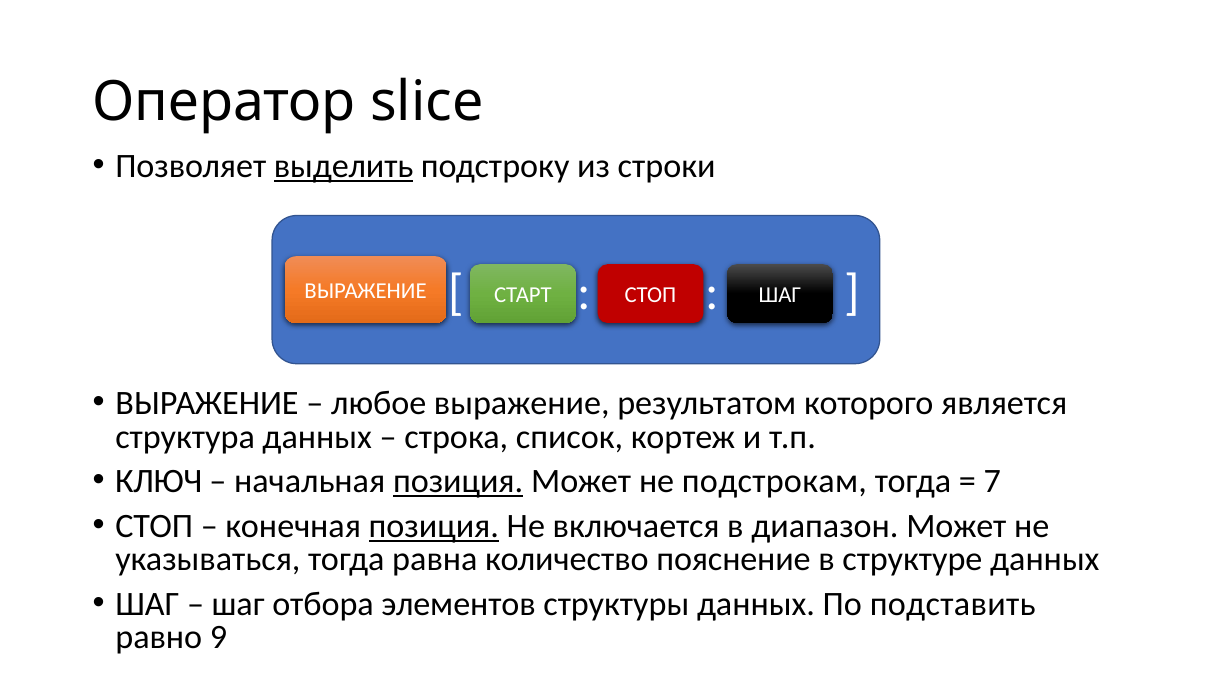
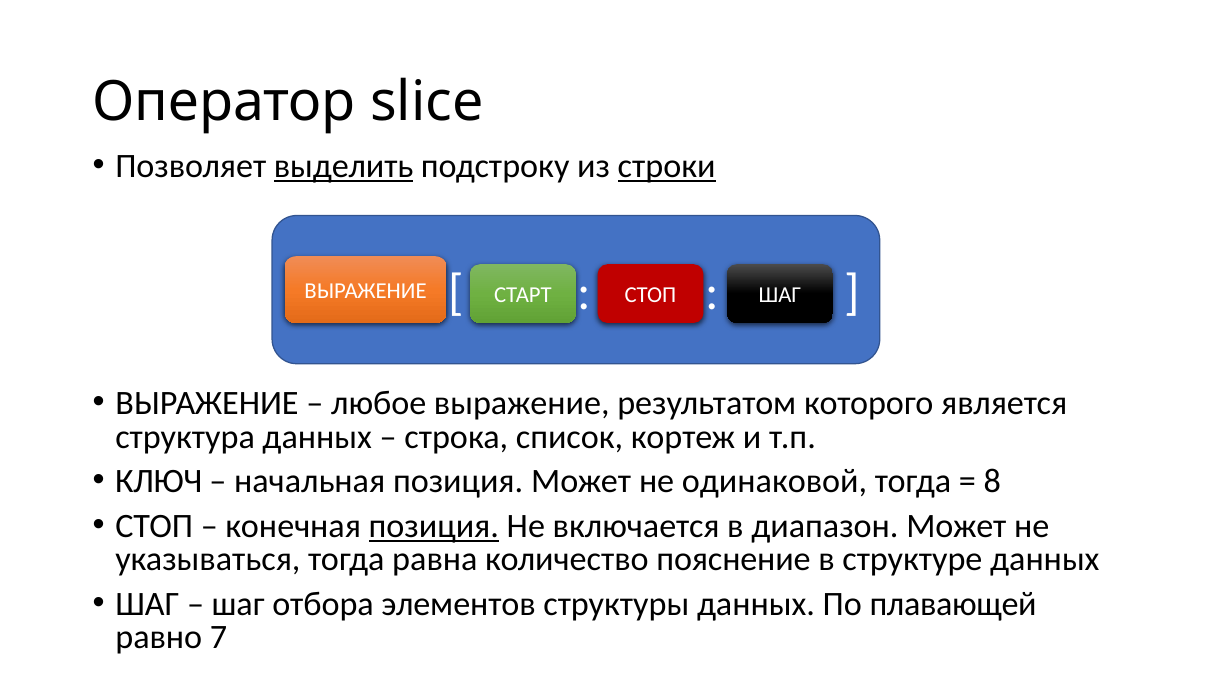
строки underline: none -> present
позиция at (458, 481) underline: present -> none
подстрокам: подстрокам -> одинаковой
7: 7 -> 8
подставить: подставить -> плавающей
9: 9 -> 7
